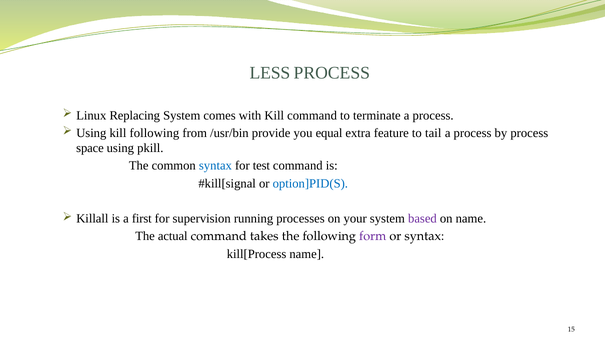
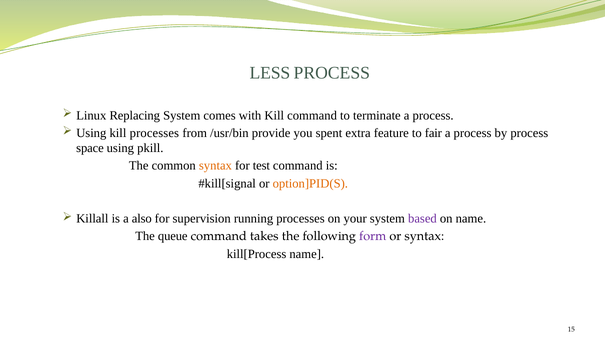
kill following: following -> processes
equal: equal -> spent
tail: tail -> fair
syntax at (215, 166) colour: blue -> orange
option]PID(S colour: blue -> orange
first: first -> also
actual: actual -> queue
